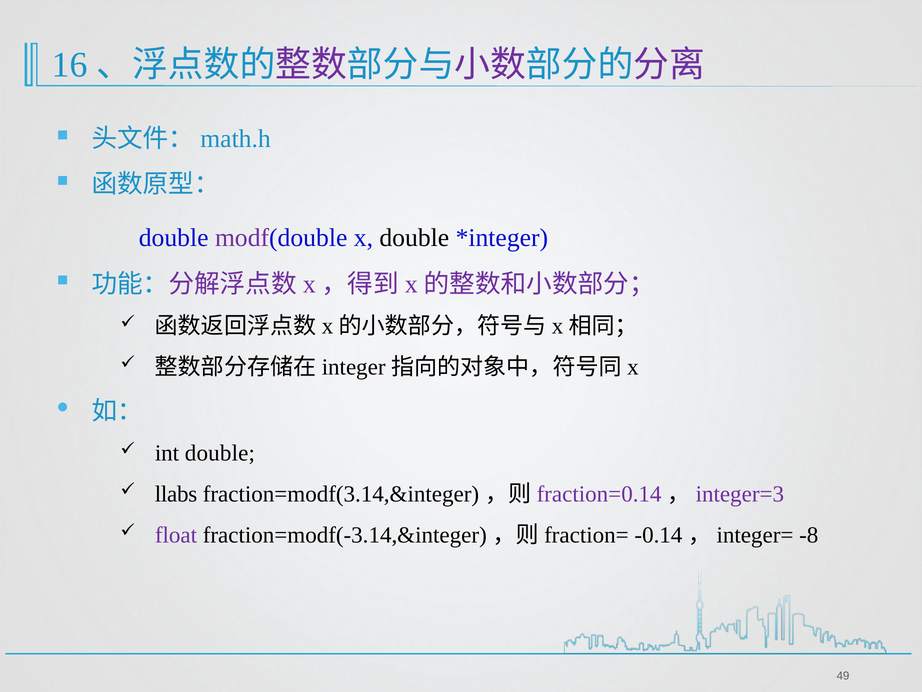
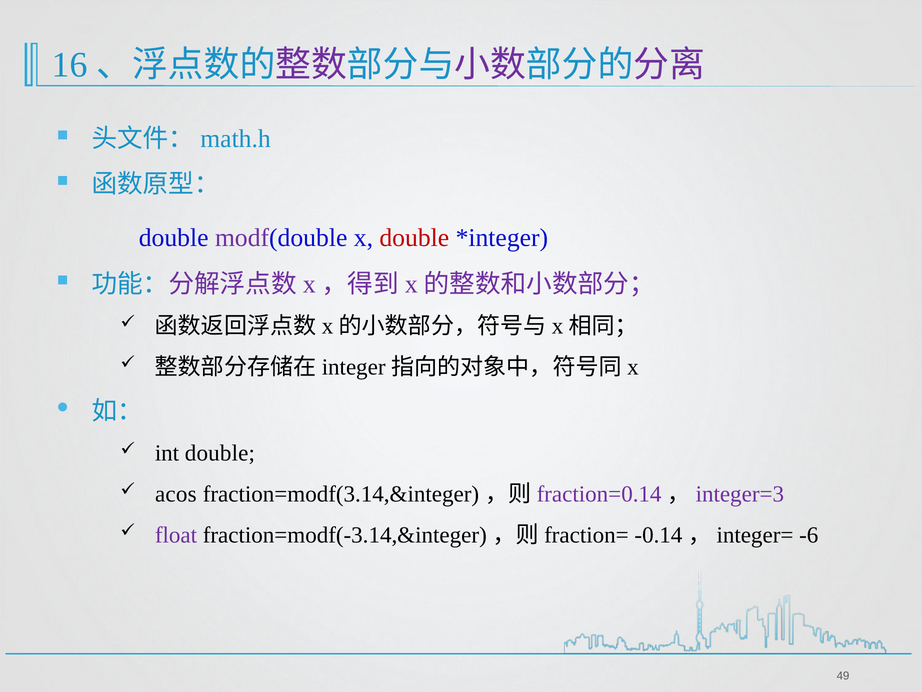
double at (414, 238) colour: black -> red
llabs: llabs -> acos
-8: -8 -> -6
